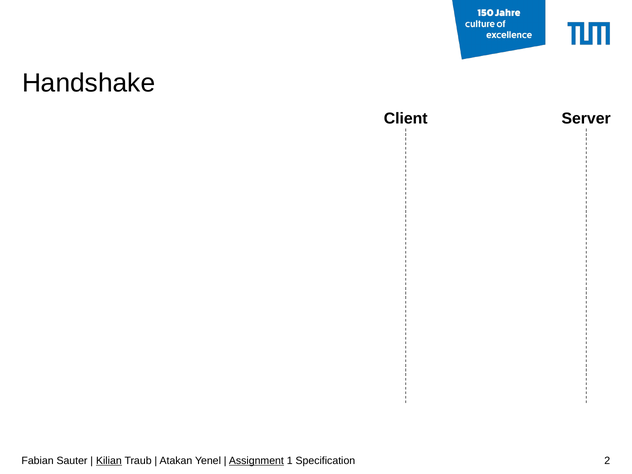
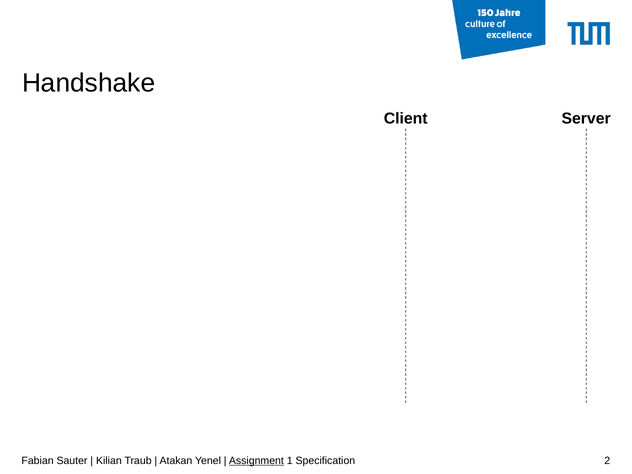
Kilian underline: present -> none
